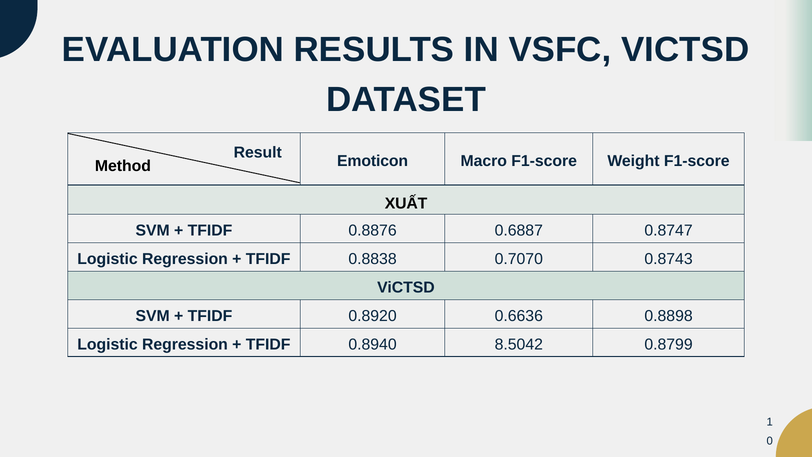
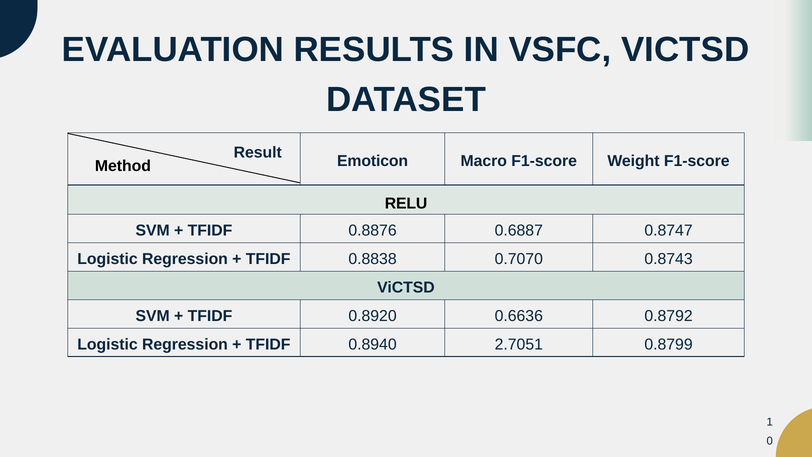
XUẤT: XUẤT -> RELU
0.8898: 0.8898 -> 0.8792
8.5042: 8.5042 -> 2.7051
